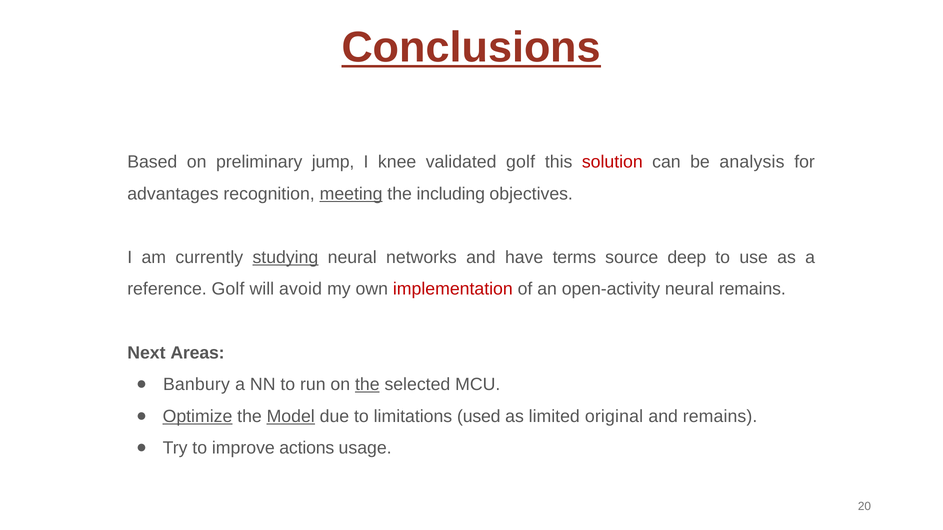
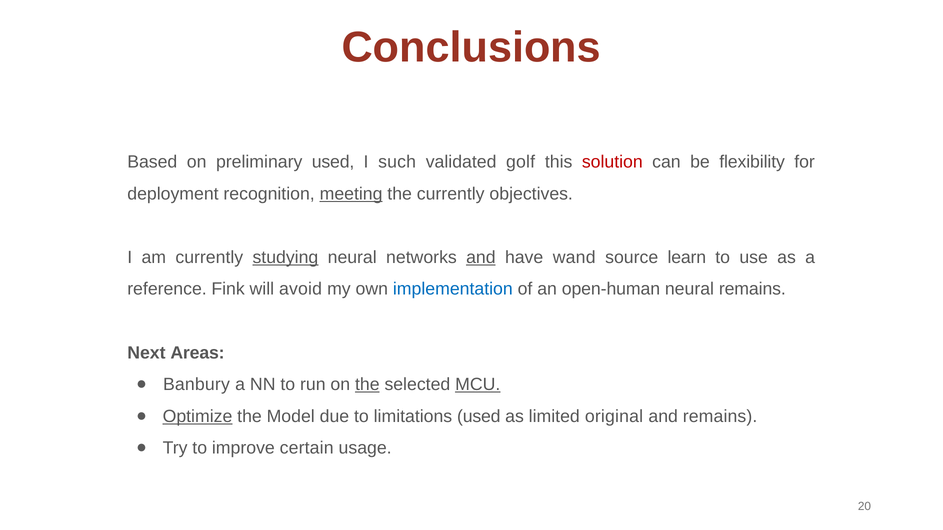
Conclusions underline: present -> none
preliminary jump: jump -> used
knee: knee -> such
analysis: analysis -> flexibility
advantages: advantages -> deployment
the including: including -> currently
and at (481, 258) underline: none -> present
terms: terms -> wand
deep: deep -> learn
reference Golf: Golf -> Fink
implementation colour: red -> blue
open-activity: open-activity -> open-human
MCU underline: none -> present
Model underline: present -> none
actions: actions -> certain
